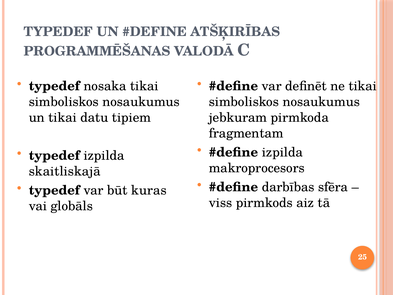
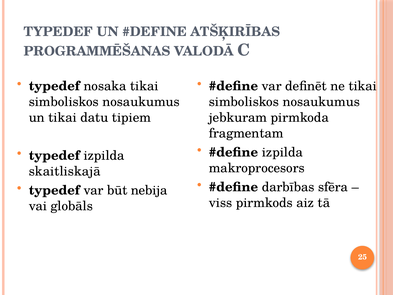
kuras: kuras -> nebija
